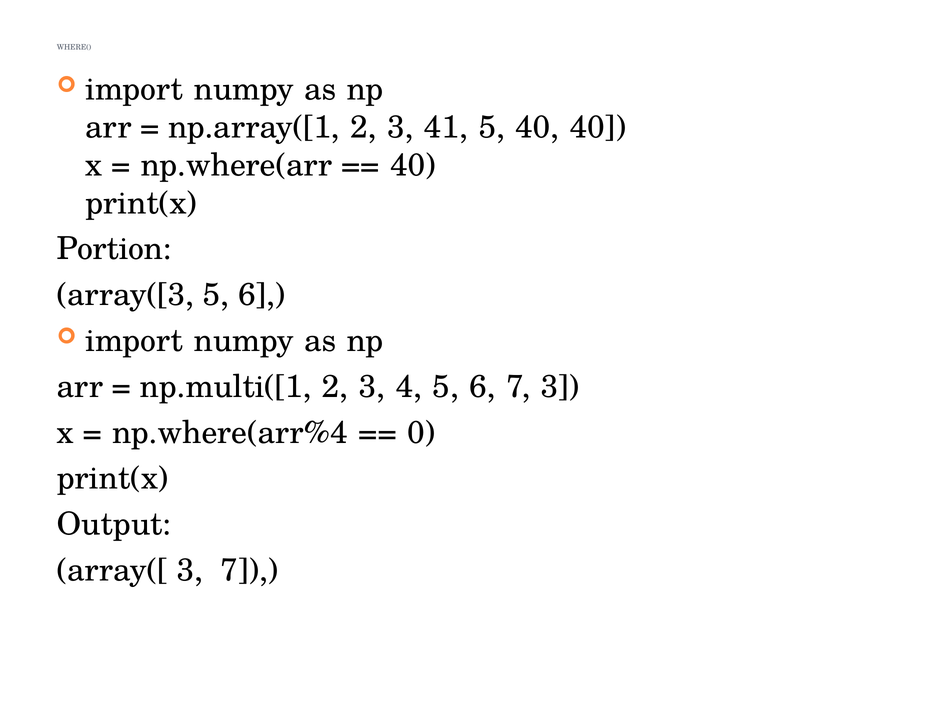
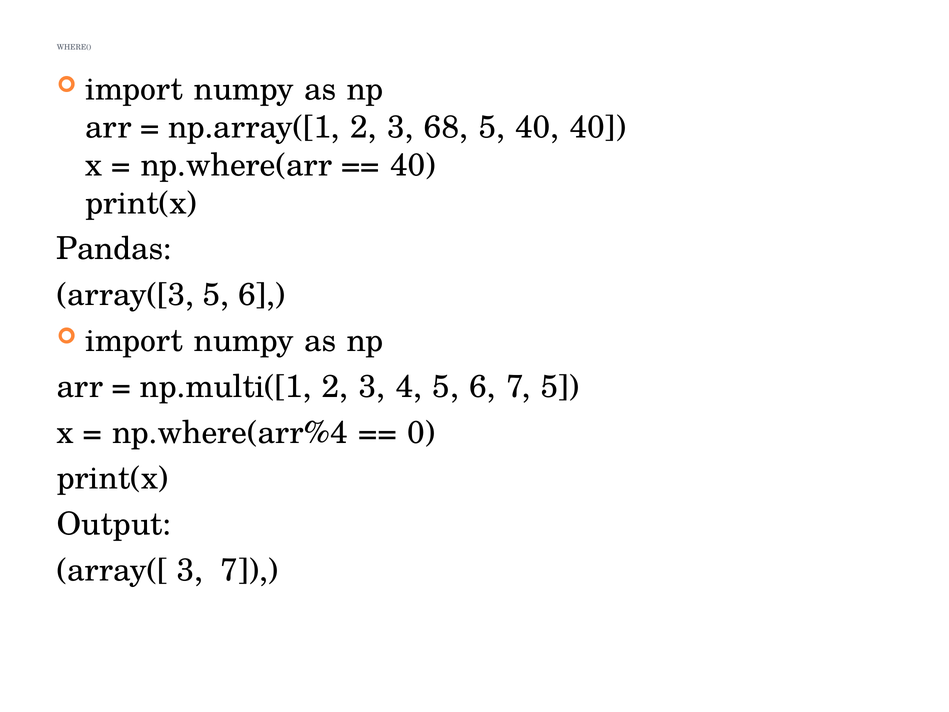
41: 41 -> 68
Portion: Portion -> Pandas
7 3: 3 -> 5
